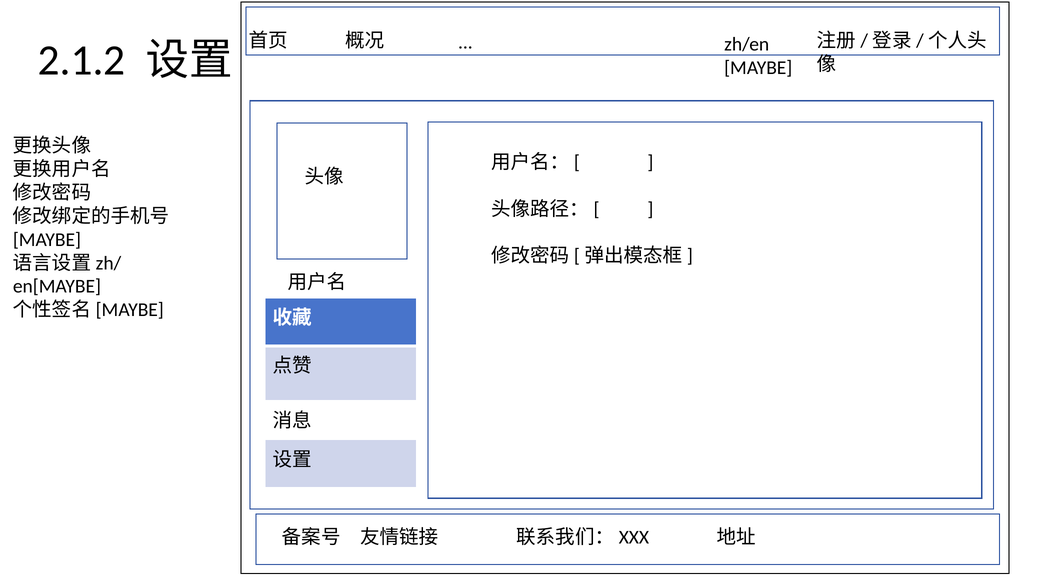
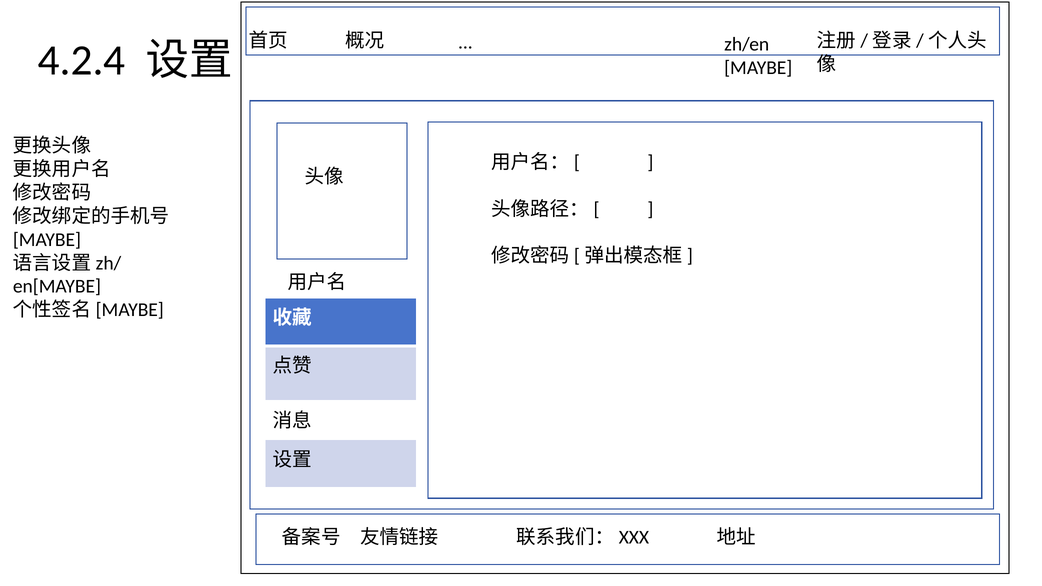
2.1.2: 2.1.2 -> 4.2.4
